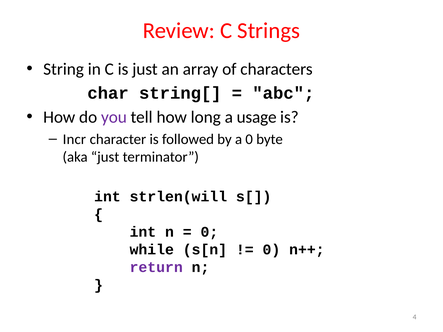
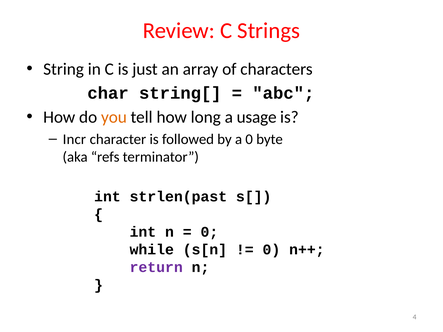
you colour: purple -> orange
aka just: just -> refs
strlen(will: strlen(will -> strlen(past
